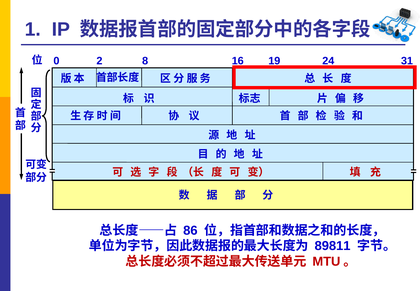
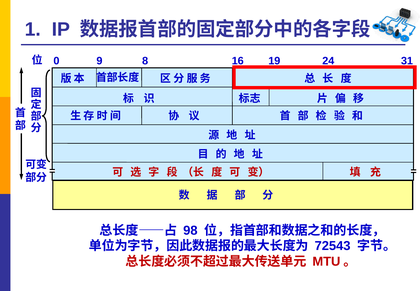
2: 2 -> 9
86: 86 -> 98
89811: 89811 -> 72543
